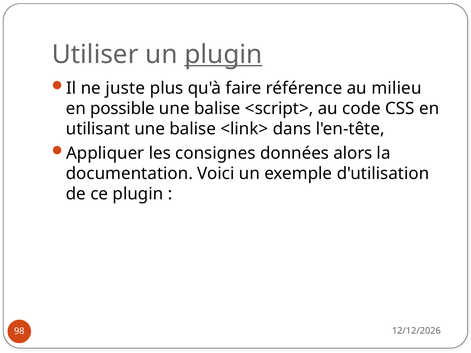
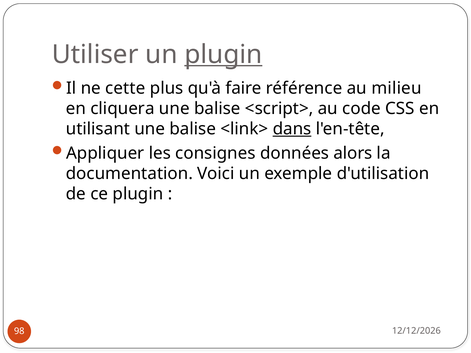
juste: juste -> cette
possible: possible -> cliquera
dans underline: none -> present
